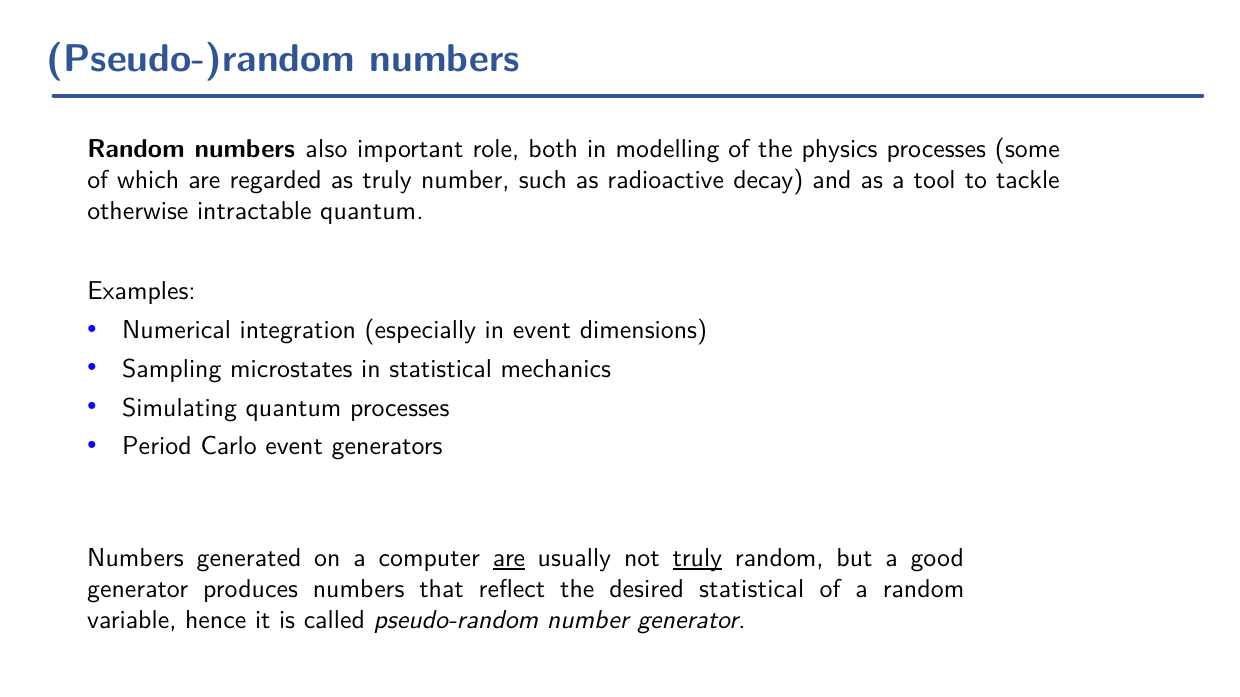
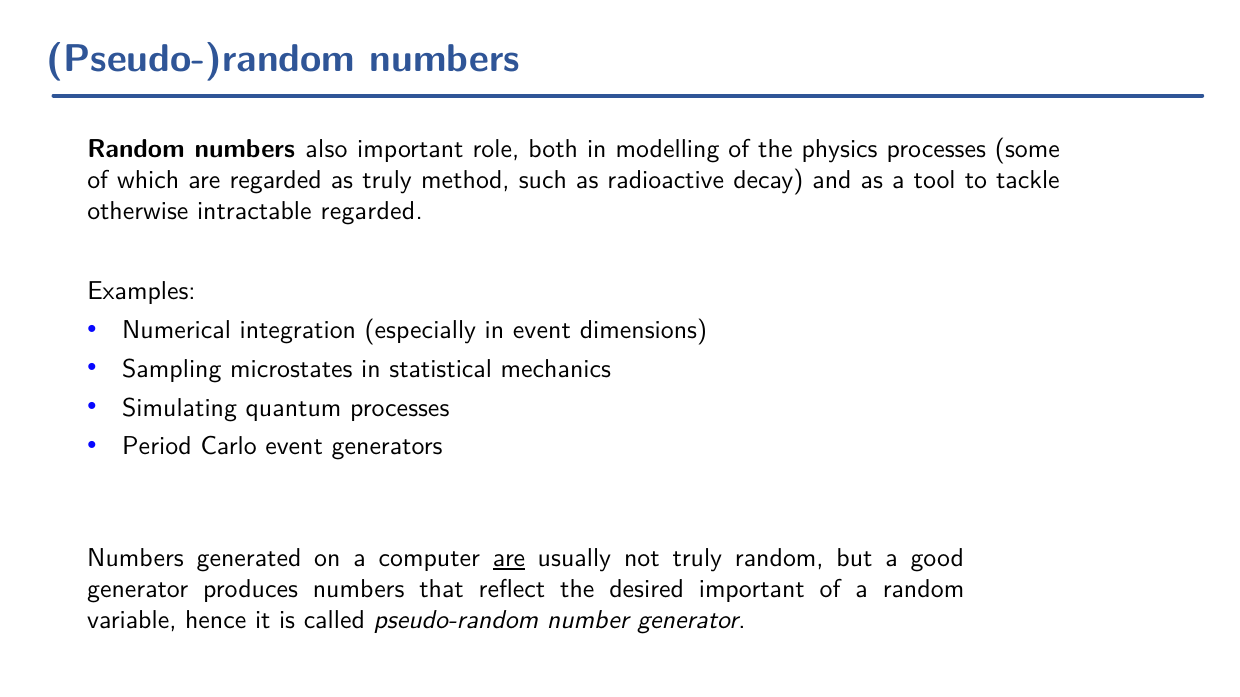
truly number: number -> method
intractable quantum: quantum -> regarded
truly at (697, 558) underline: present -> none
desired statistical: statistical -> important
